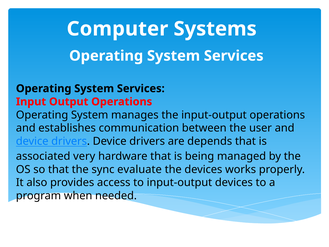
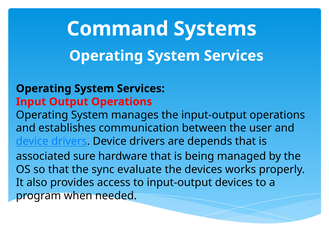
Computer: Computer -> Command
very: very -> sure
